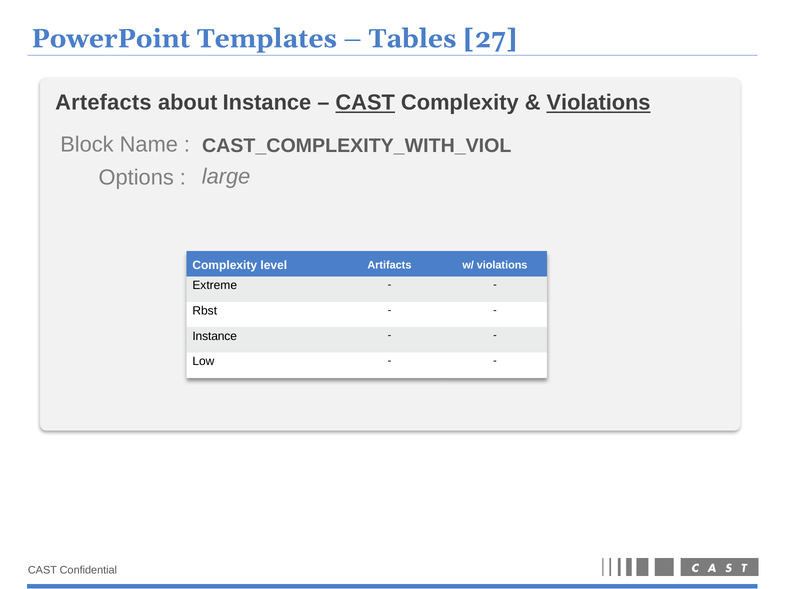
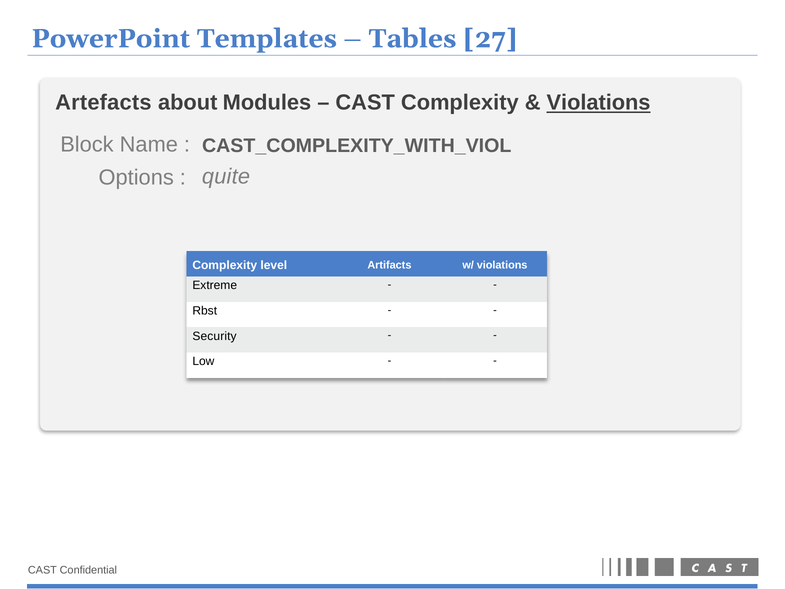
about Instance: Instance -> Modules
CAST at (365, 103) underline: present -> none
large: large -> quite
Instance at (215, 336): Instance -> Security
